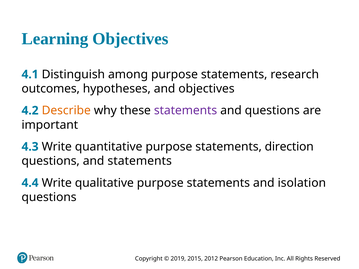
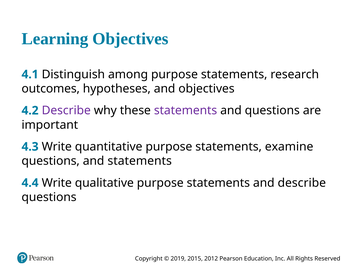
Describe at (66, 111) colour: orange -> purple
direction: direction -> examine
and isolation: isolation -> describe
